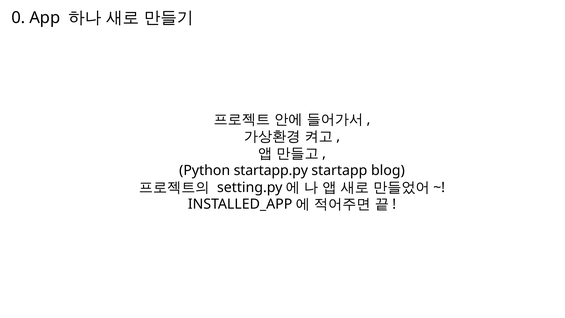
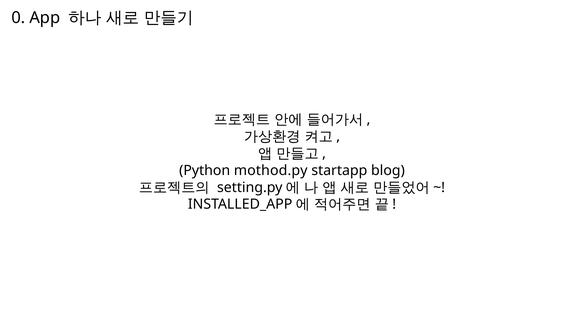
startapp.py: startapp.py -> mothod.py
